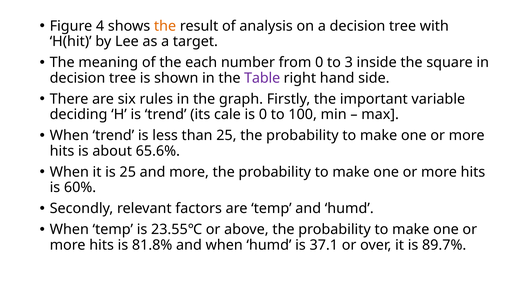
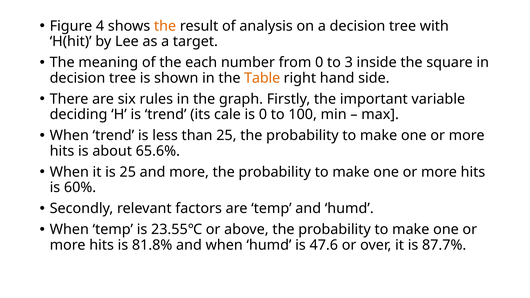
Table colour: purple -> orange
37.1: 37.1 -> 47.6
89.7%: 89.7% -> 87.7%
